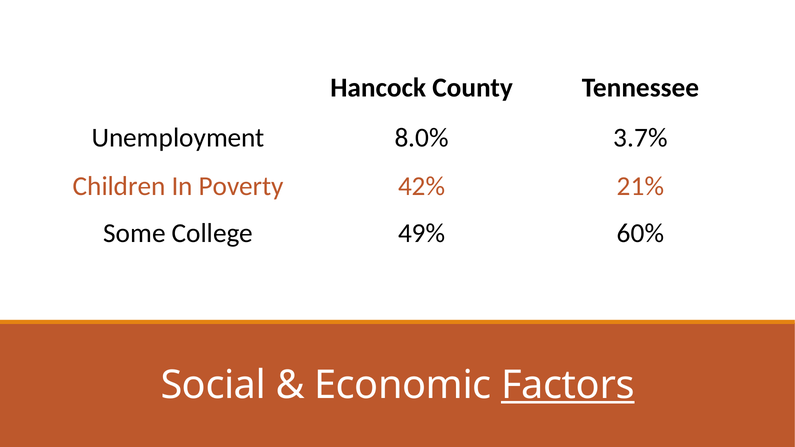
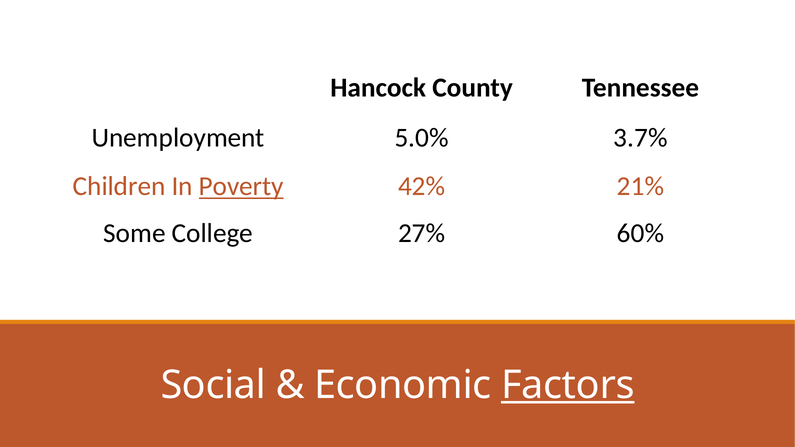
8.0%: 8.0% -> 5.0%
Poverty underline: none -> present
49%: 49% -> 27%
